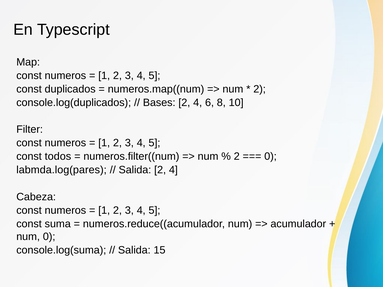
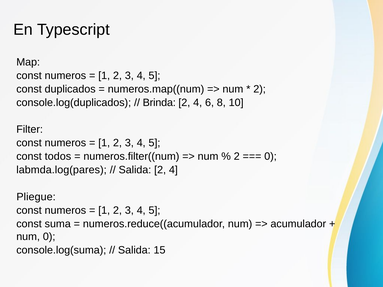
Bases: Bases -> Brinda
Cabeza: Cabeza -> Pliegue
